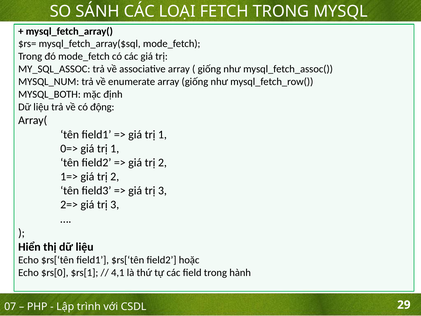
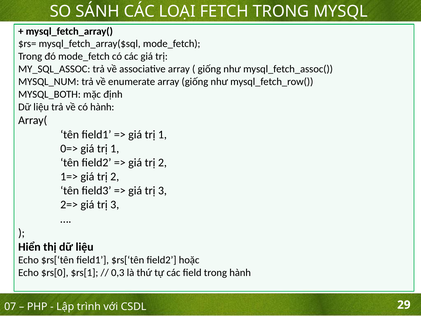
có động: động -> hành
4,1: 4,1 -> 0,3
